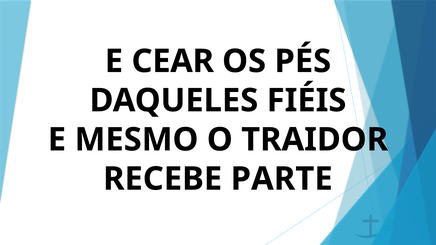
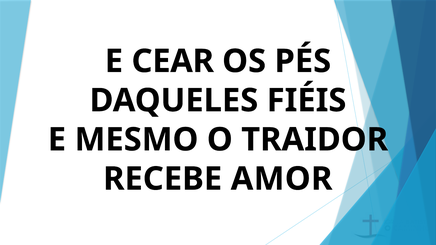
PARTE: PARTE -> AMOR
